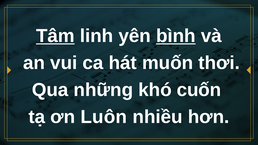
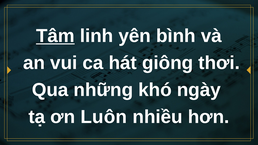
bình underline: present -> none
muốn: muốn -> giông
cuốn: cuốn -> ngày
